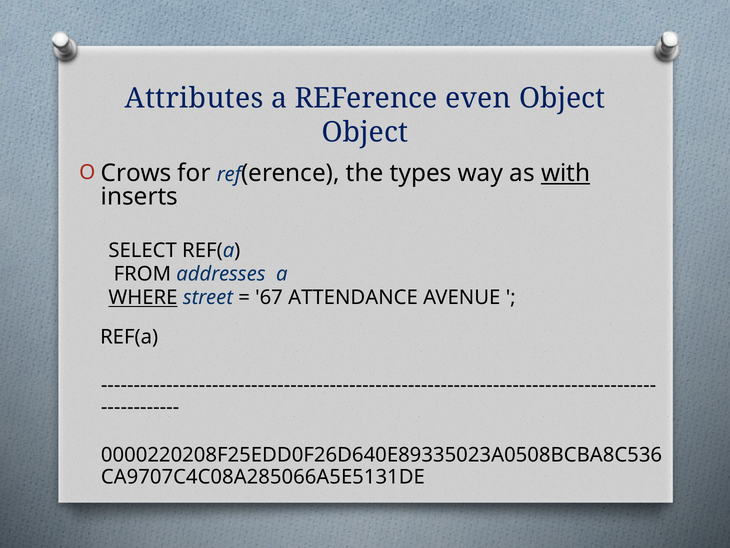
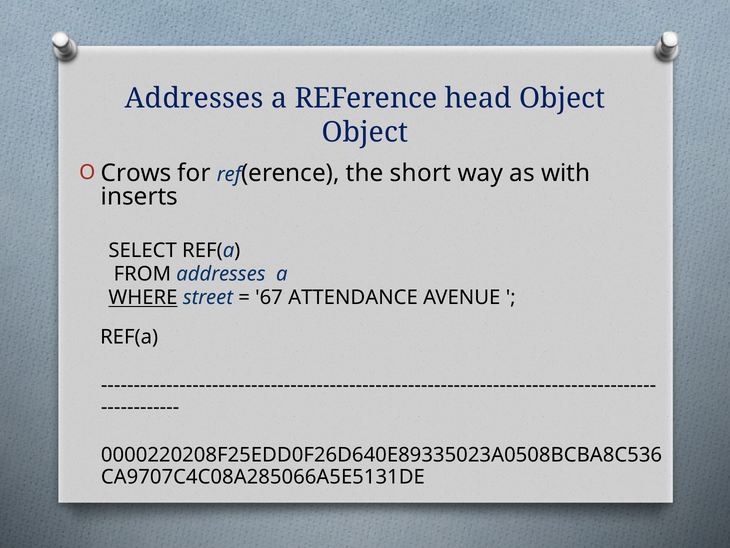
Attributes at (194, 98): Attributes -> Addresses
even: even -> head
types: types -> short
with underline: present -> none
